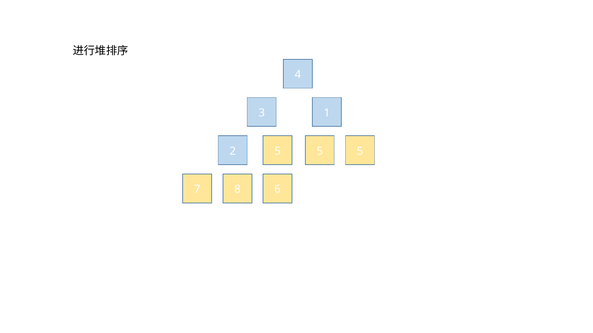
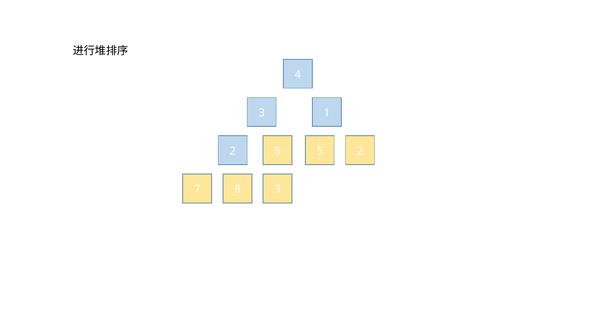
5 5: 5 -> 2
8 6: 6 -> 3
